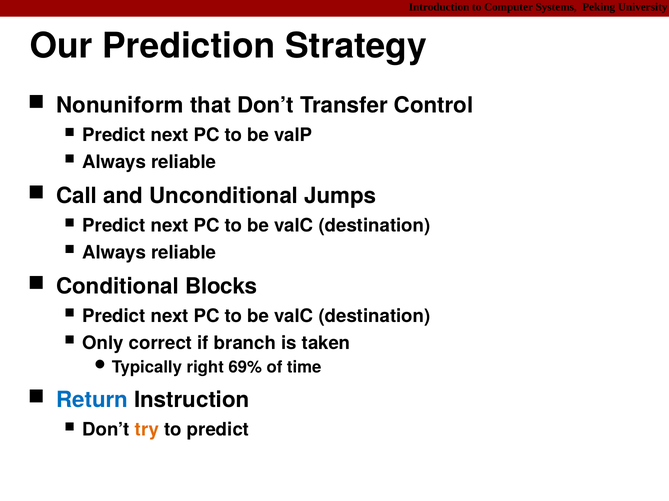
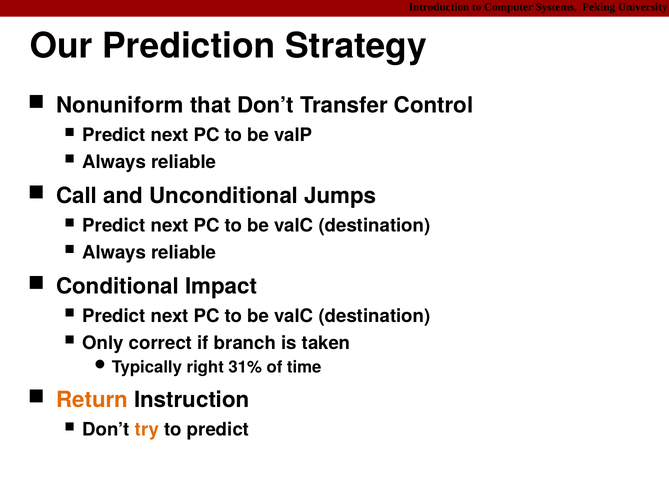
Blocks: Blocks -> Impact
69%: 69% -> 31%
Return colour: blue -> orange
